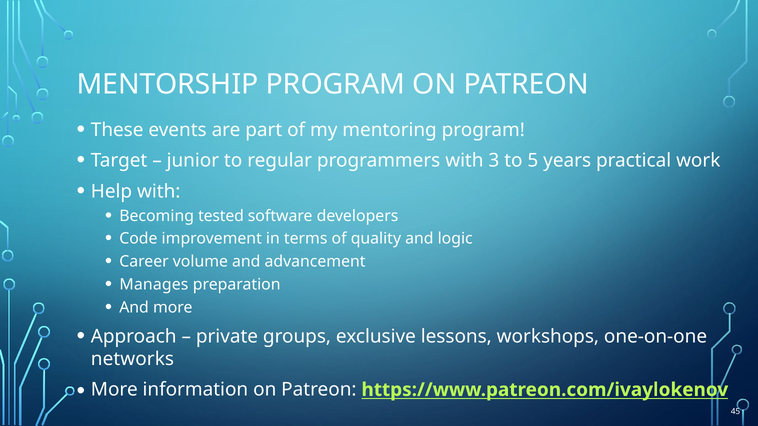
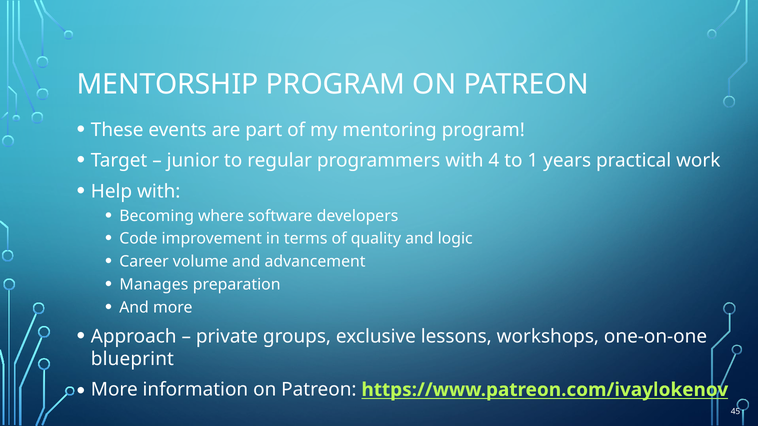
3: 3 -> 4
5: 5 -> 1
tested: tested -> where
networks: networks -> blueprint
